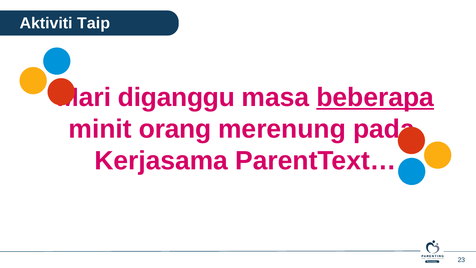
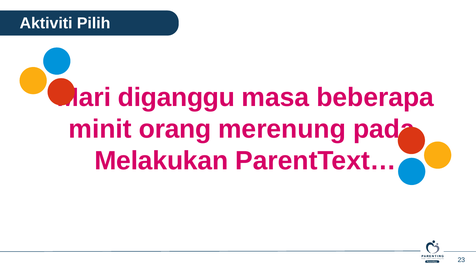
Taip: Taip -> Pilih
beberapa underline: present -> none
Kerjasama: Kerjasama -> Melakukan
